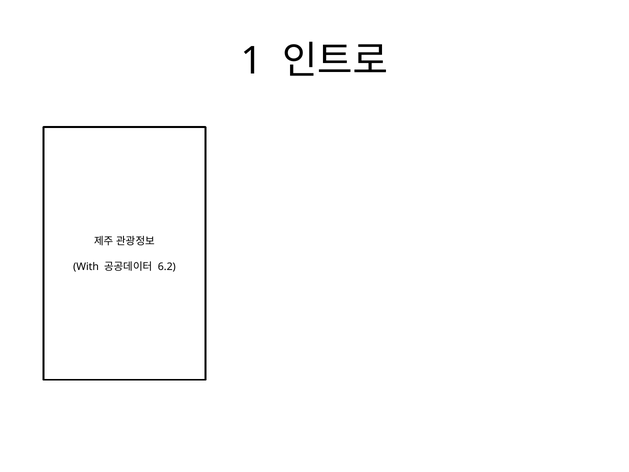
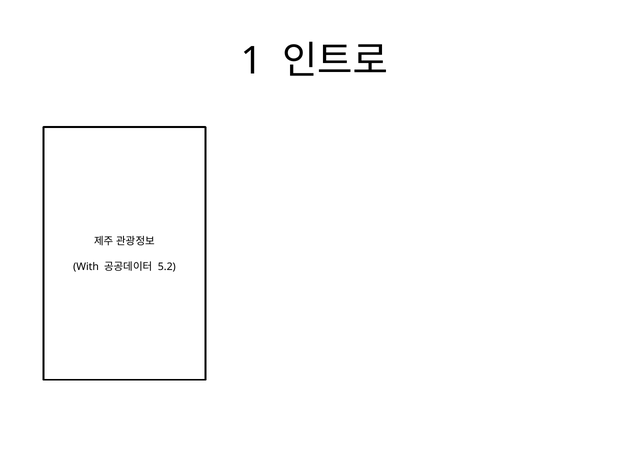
6.2: 6.2 -> 5.2
